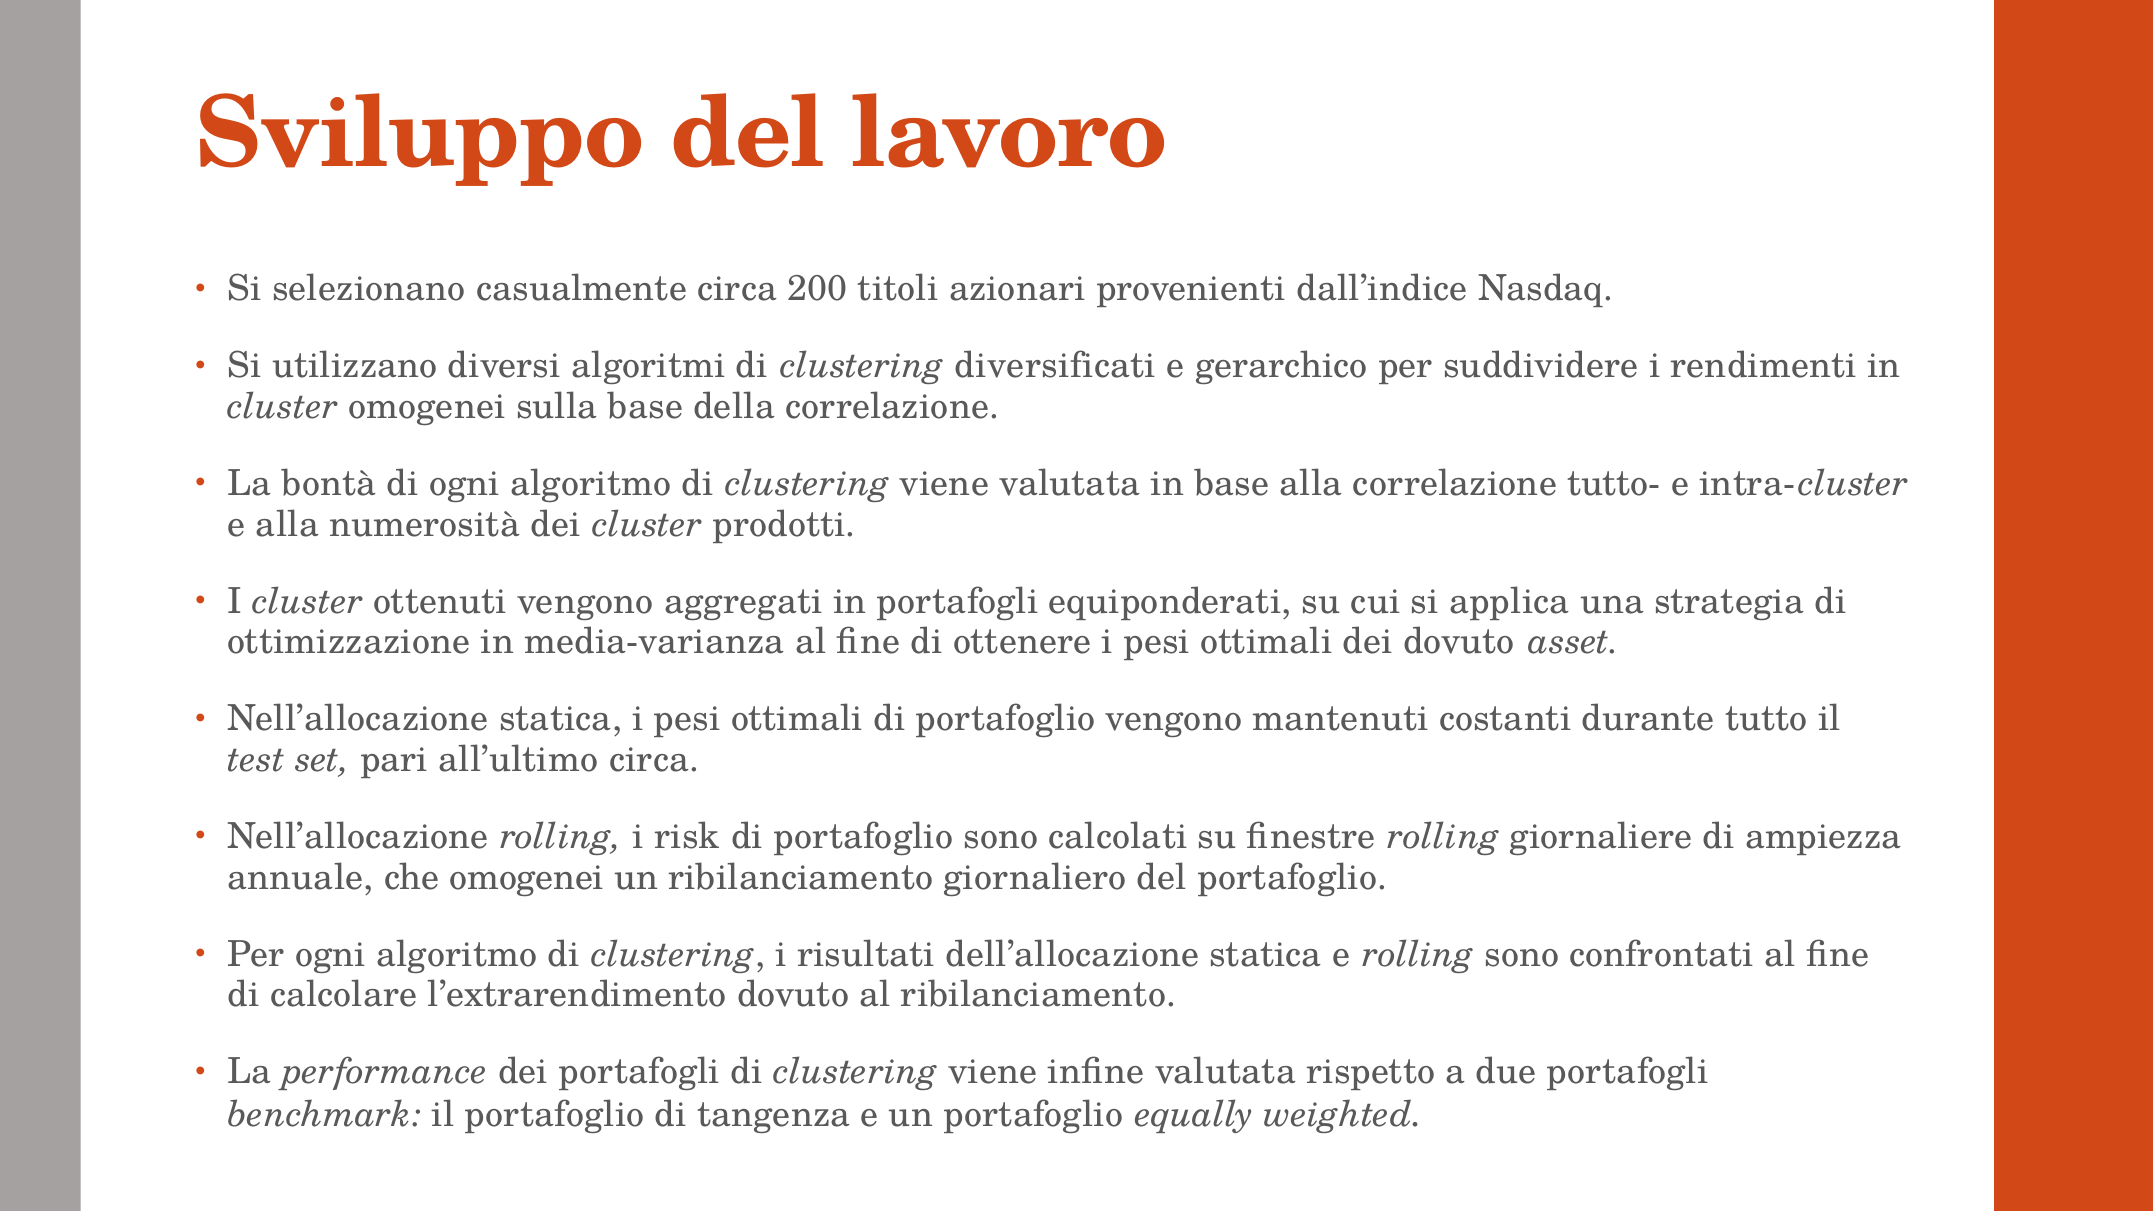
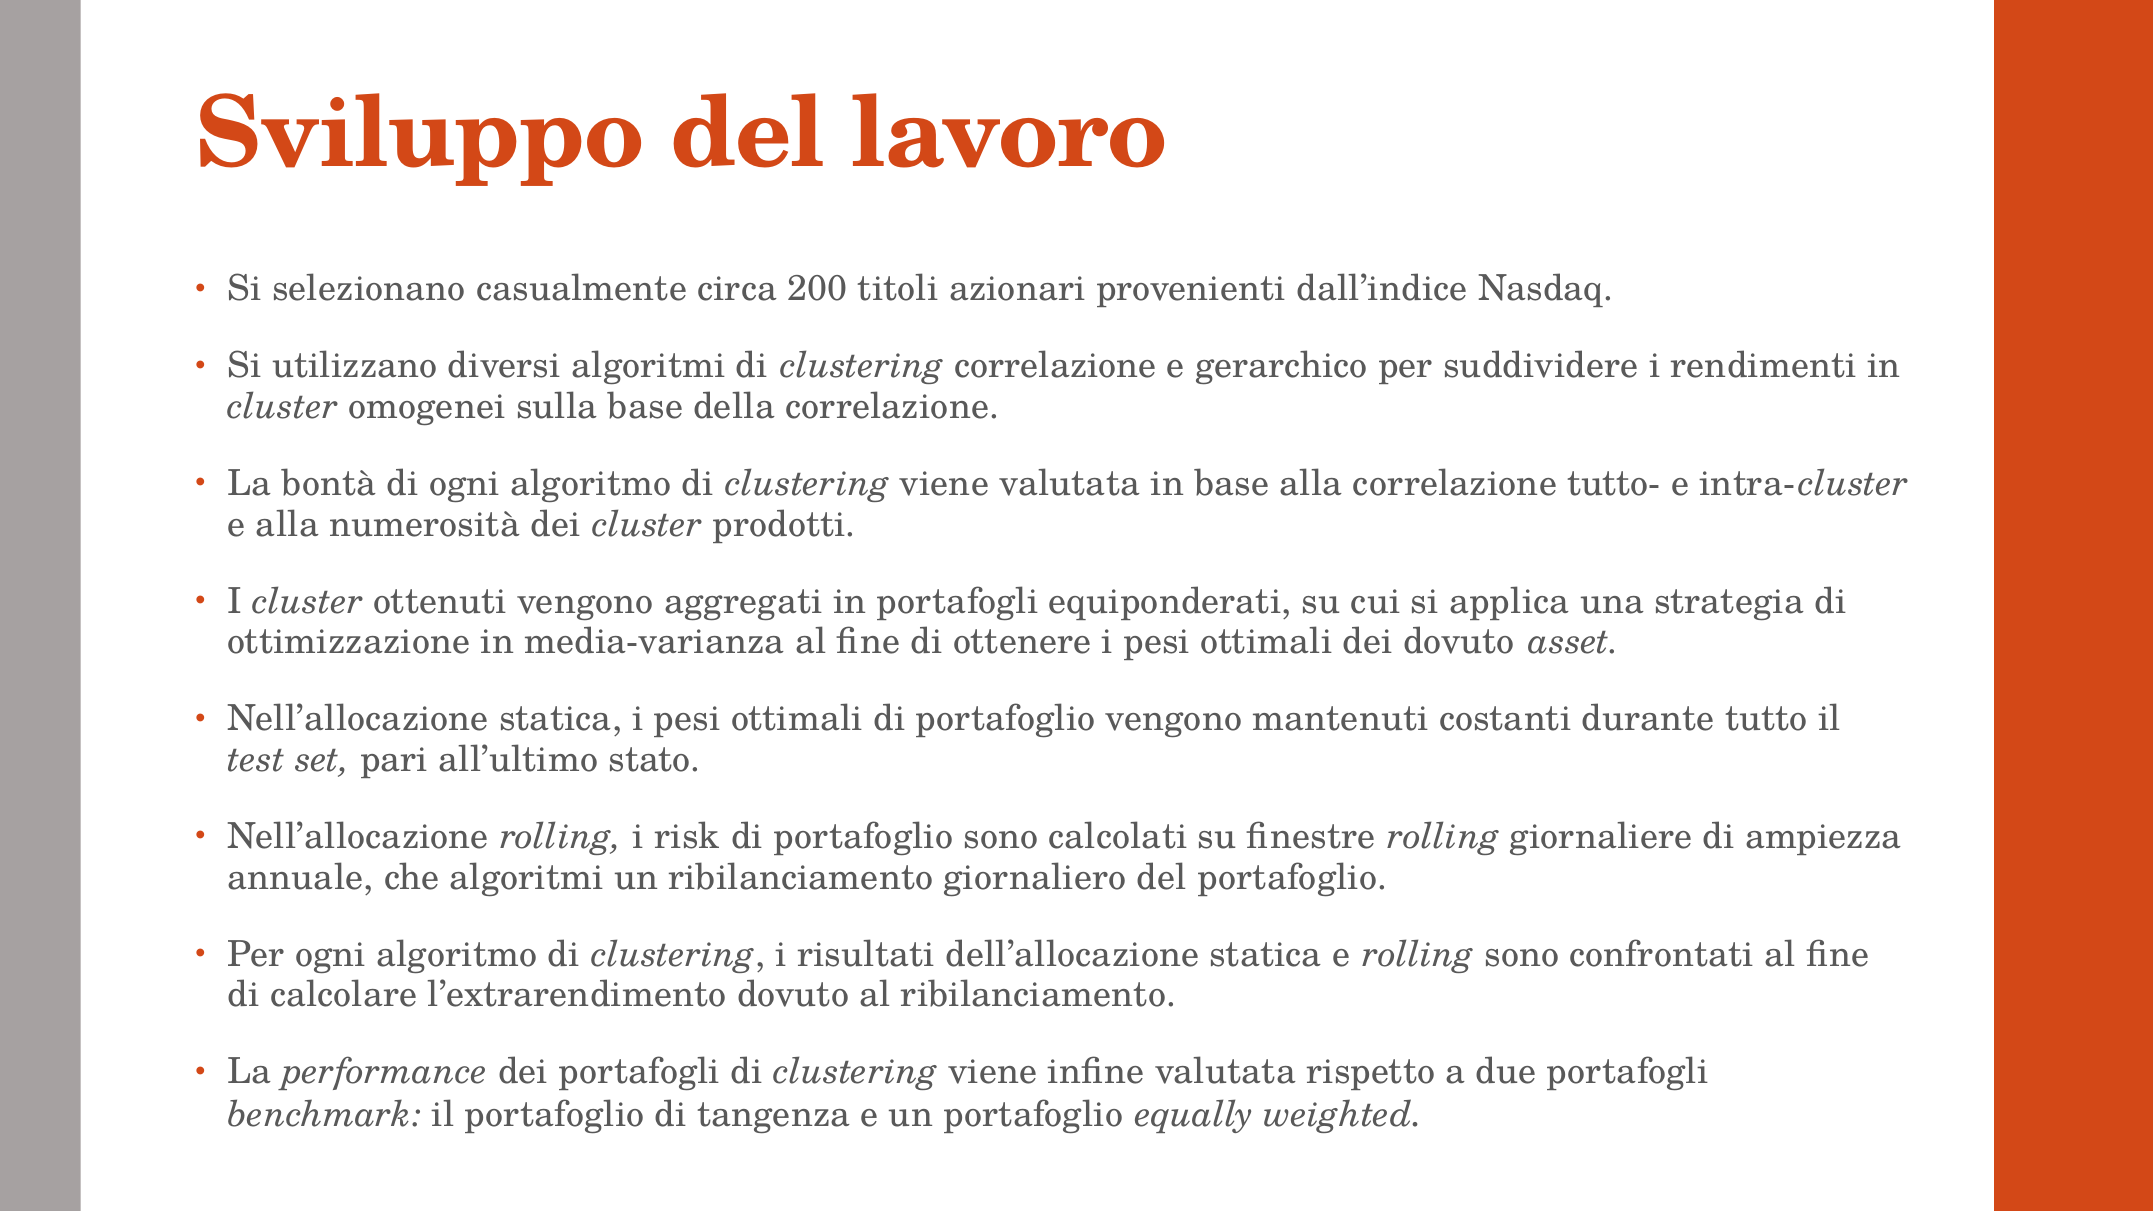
clustering diversificati: diversificati -> correlazione
all’ultimo circa: circa -> stato
che omogenei: omogenei -> algoritmi
